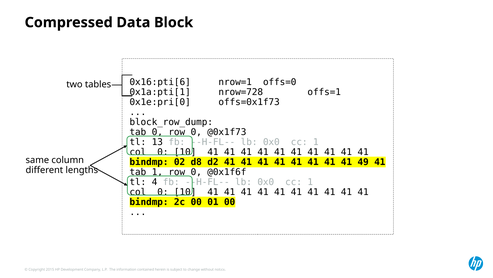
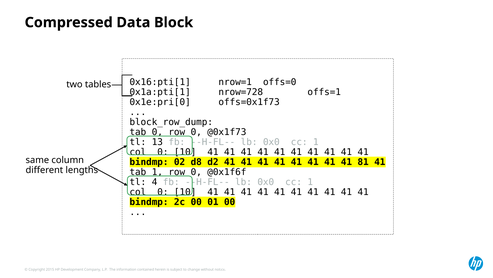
0x16:pti[6: 0x16:pti[6 -> 0x16:pti[1
49: 49 -> 81
